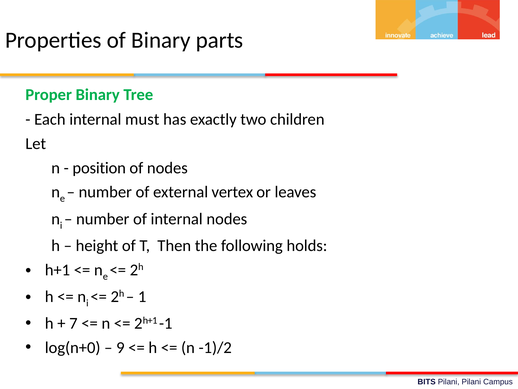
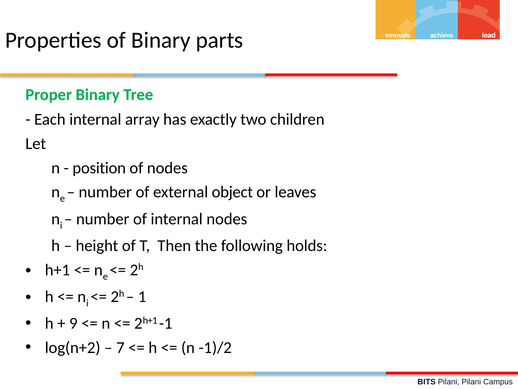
must: must -> array
vertex: vertex -> object
7: 7 -> 9
log(n+0: log(n+0 -> log(n+2
9: 9 -> 7
